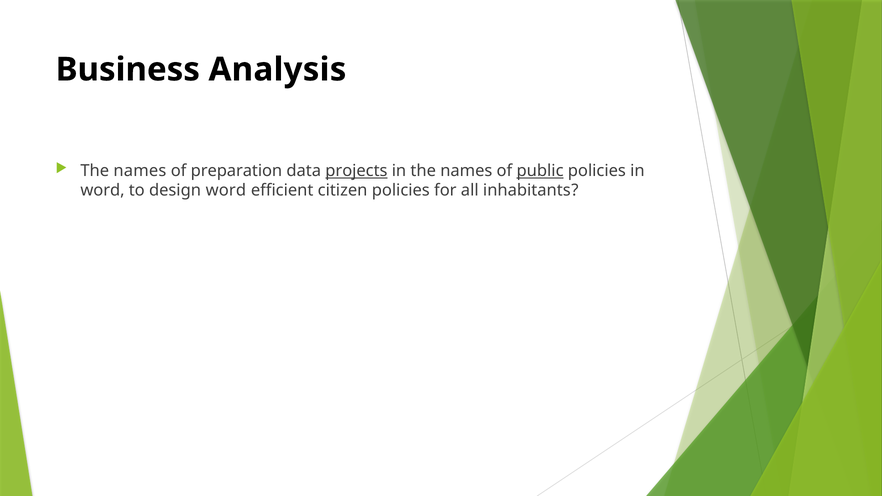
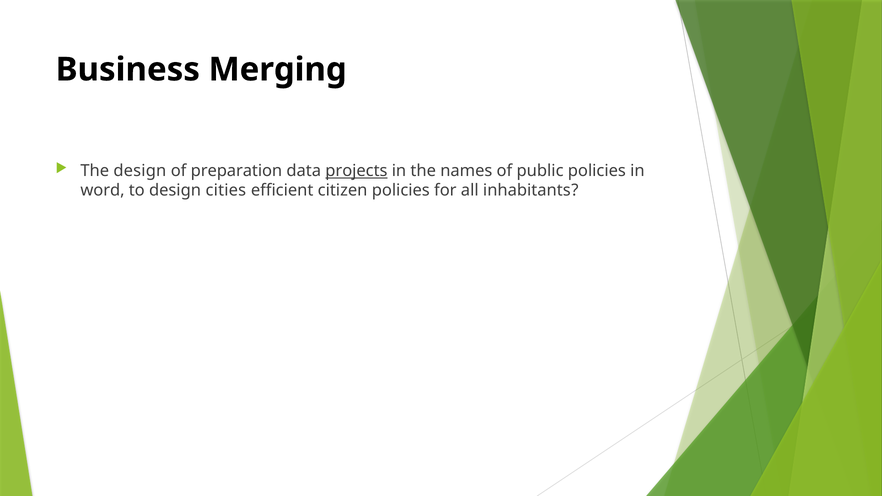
Analysis: Analysis -> Merging
names at (140, 171): names -> design
public underline: present -> none
design word: word -> cities
